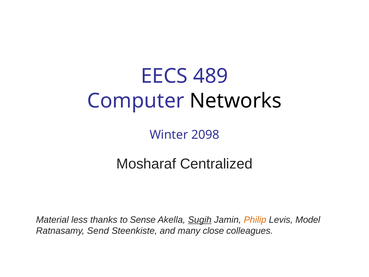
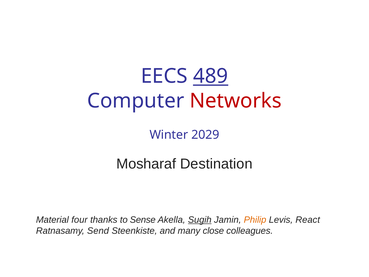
489 underline: none -> present
Networks colour: black -> red
2098: 2098 -> 2029
Centralized: Centralized -> Destination
less: less -> four
Model: Model -> React
